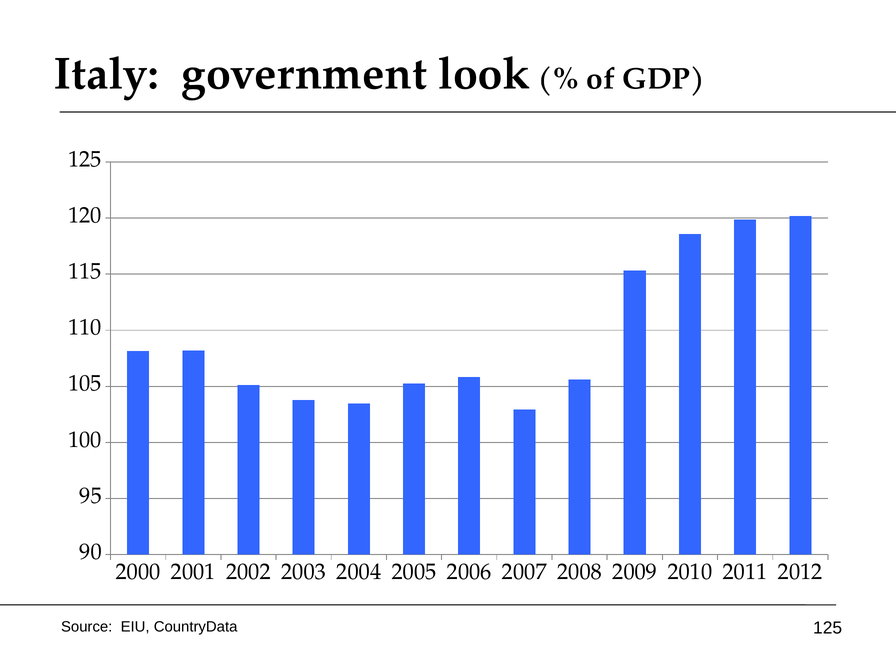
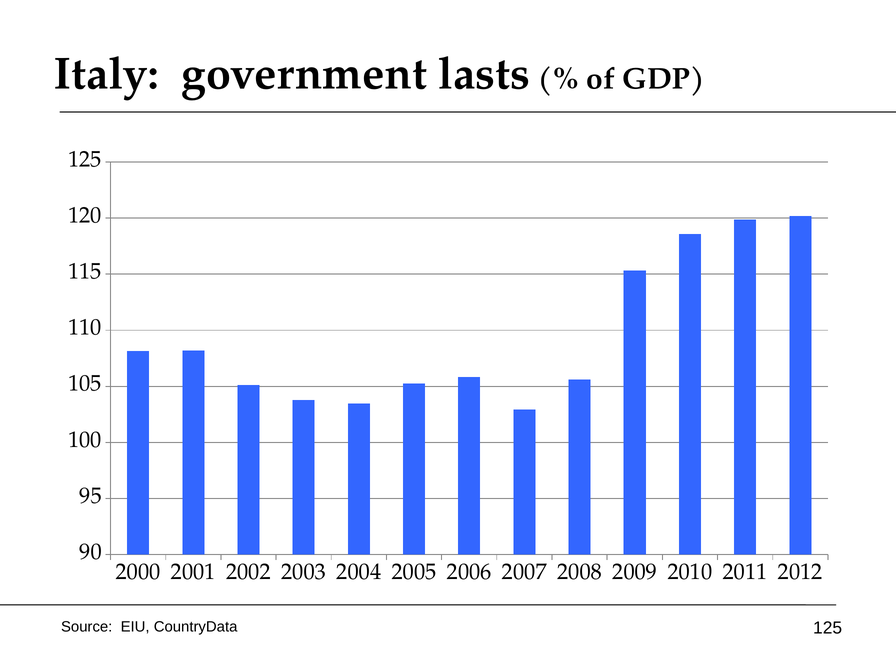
look: look -> lasts
